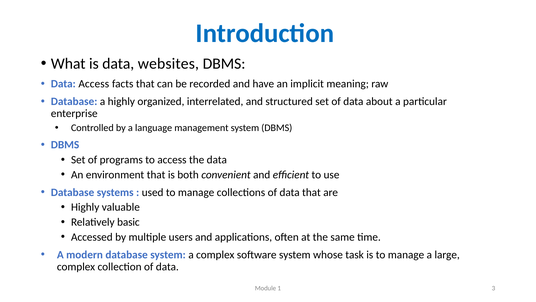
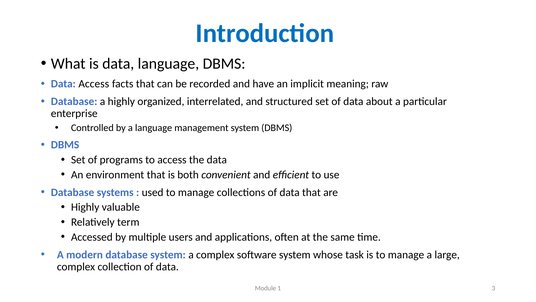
data websites: websites -> language
basic: basic -> term
